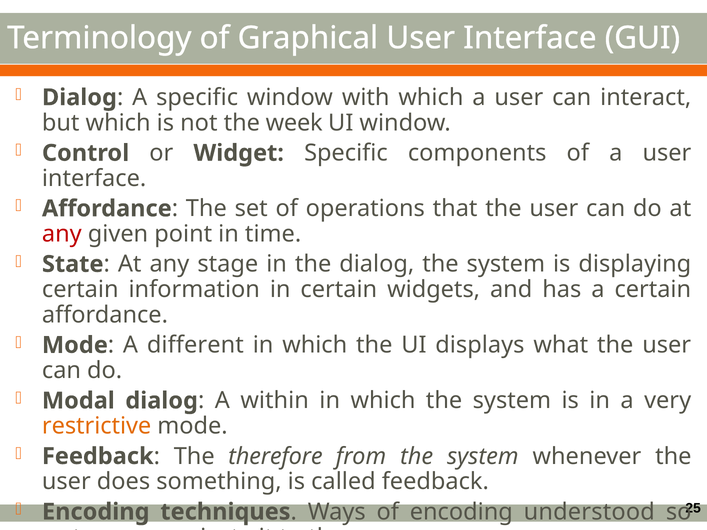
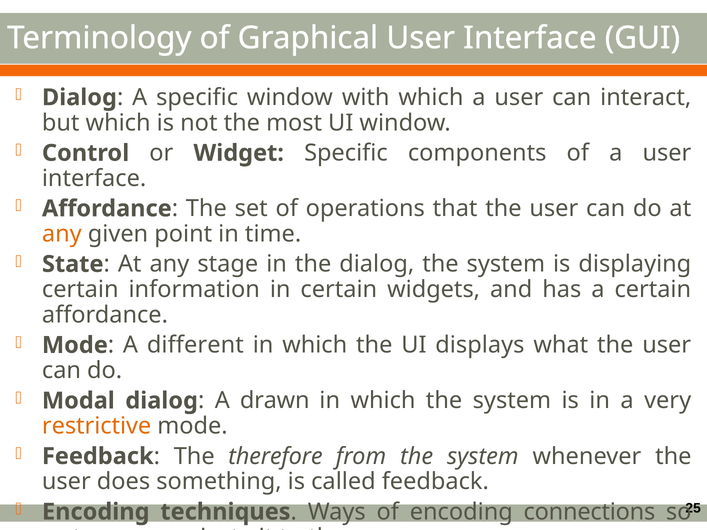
week: week -> most
any at (62, 234) colour: red -> orange
within: within -> drawn
understood: understood -> connections
